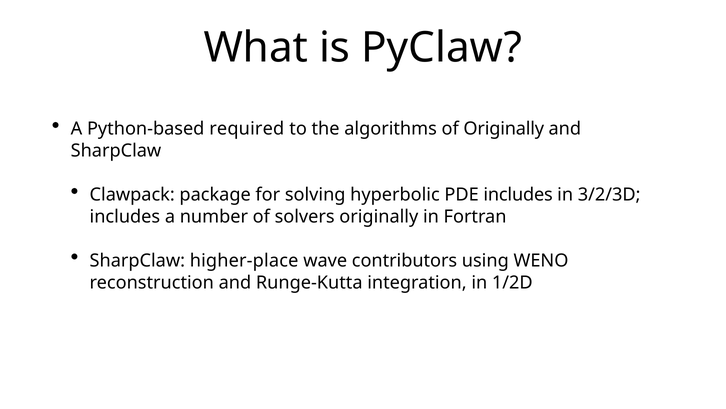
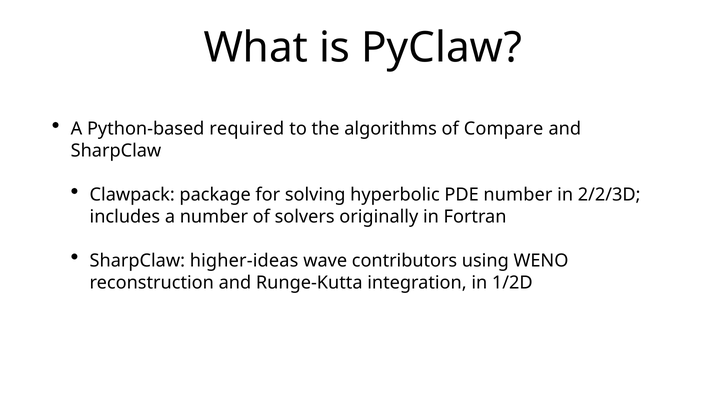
of Originally: Originally -> Compare
PDE includes: includes -> number
3/2/3D: 3/2/3D -> 2/2/3D
higher-place: higher-place -> higher-ideas
